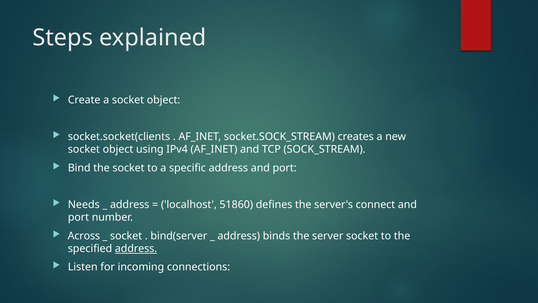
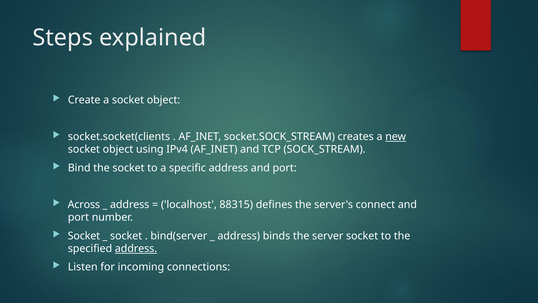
new underline: none -> present
Needs: Needs -> Across
51860: 51860 -> 88315
Across at (84, 236): Across -> Socket
